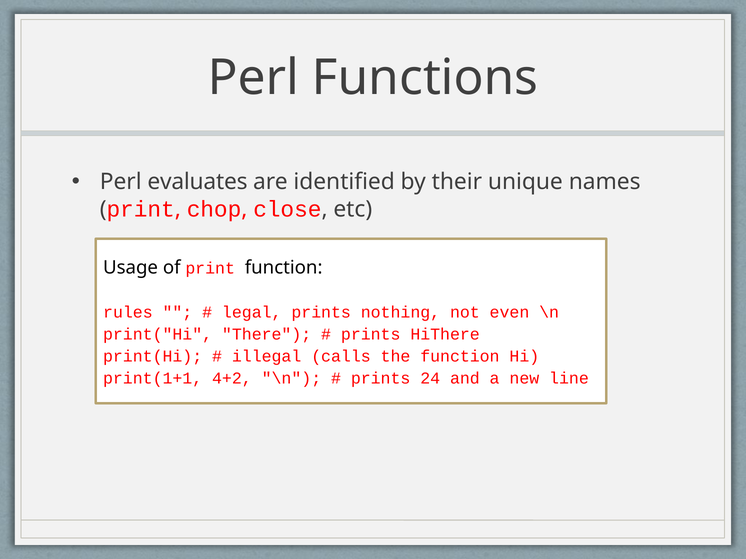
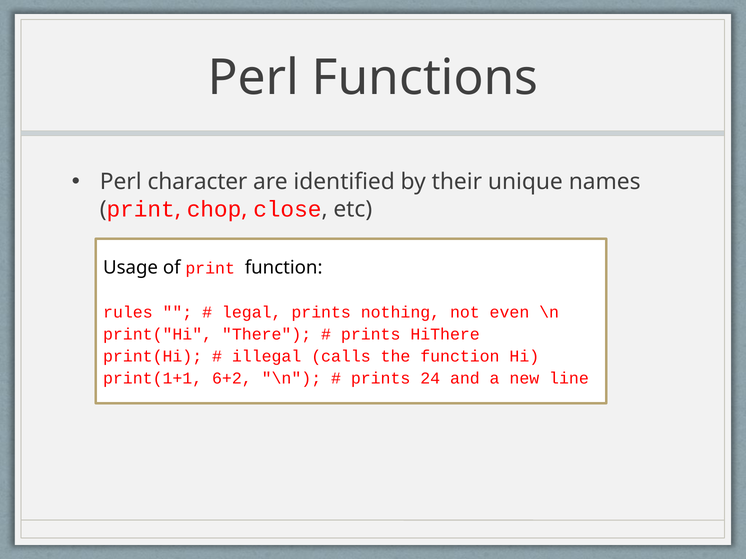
evaluates: evaluates -> character
4+2: 4+2 -> 6+2
